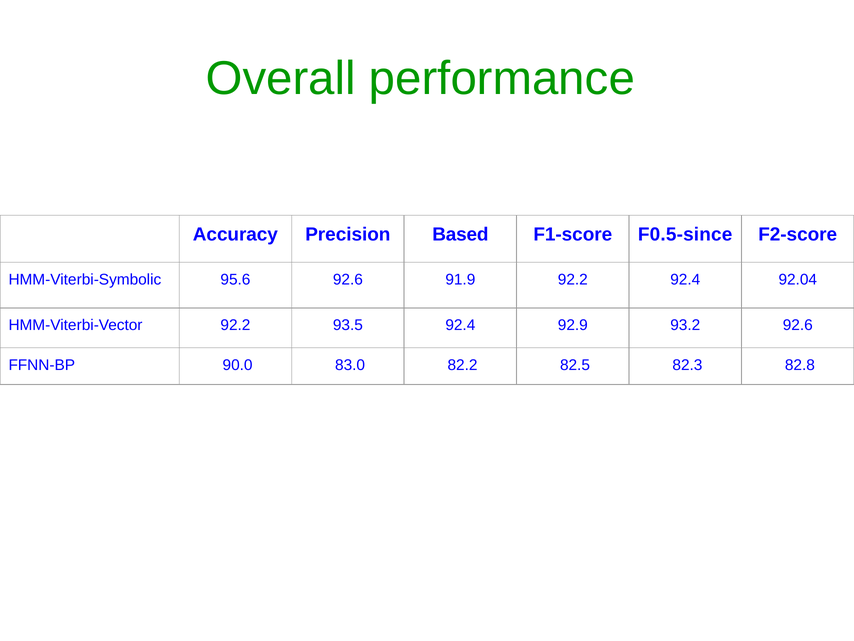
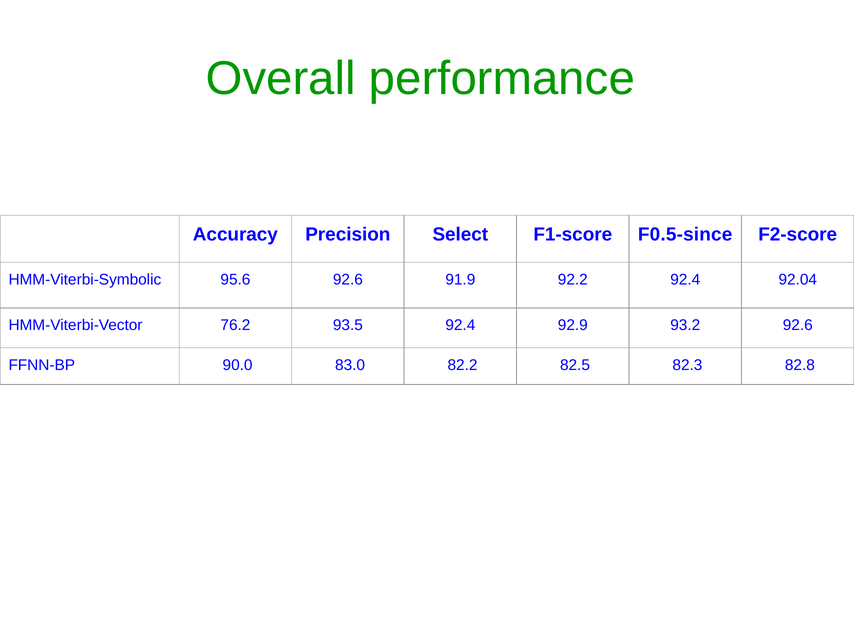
Based: Based -> Select
HMM-Viterbi-Vector 92.2: 92.2 -> 76.2
